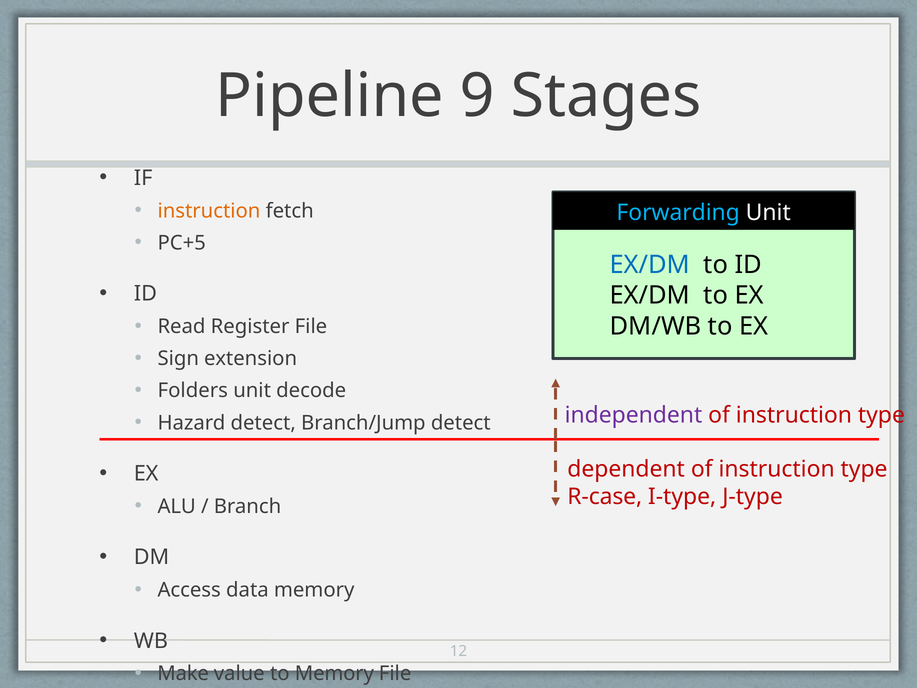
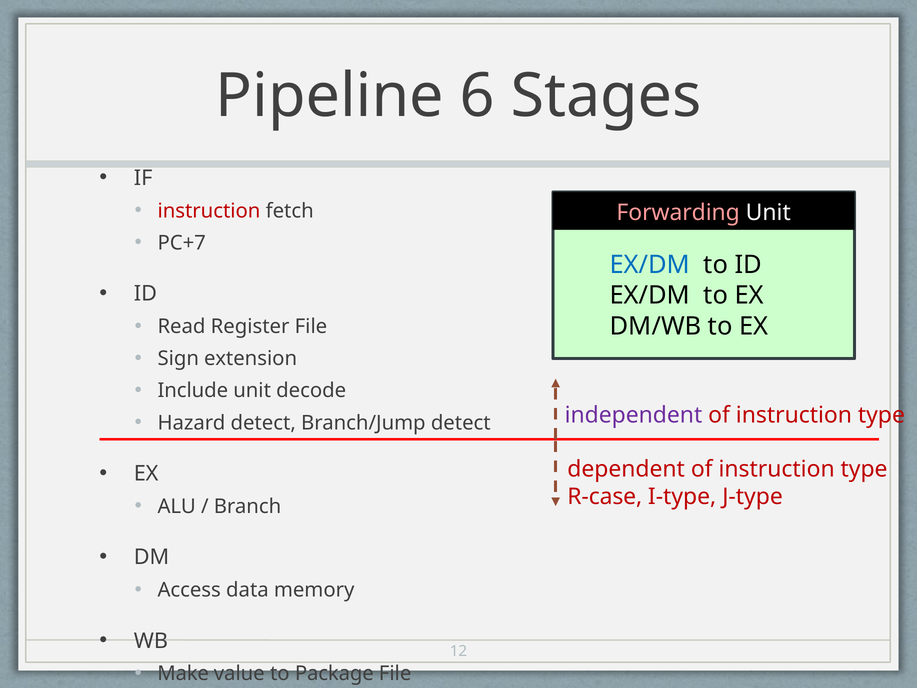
9: 9 -> 6
instruction at (209, 211) colour: orange -> red
Forwarding colour: light blue -> pink
PC+5: PC+5 -> PC+7
Folders: Folders -> Include
to Memory: Memory -> Package
